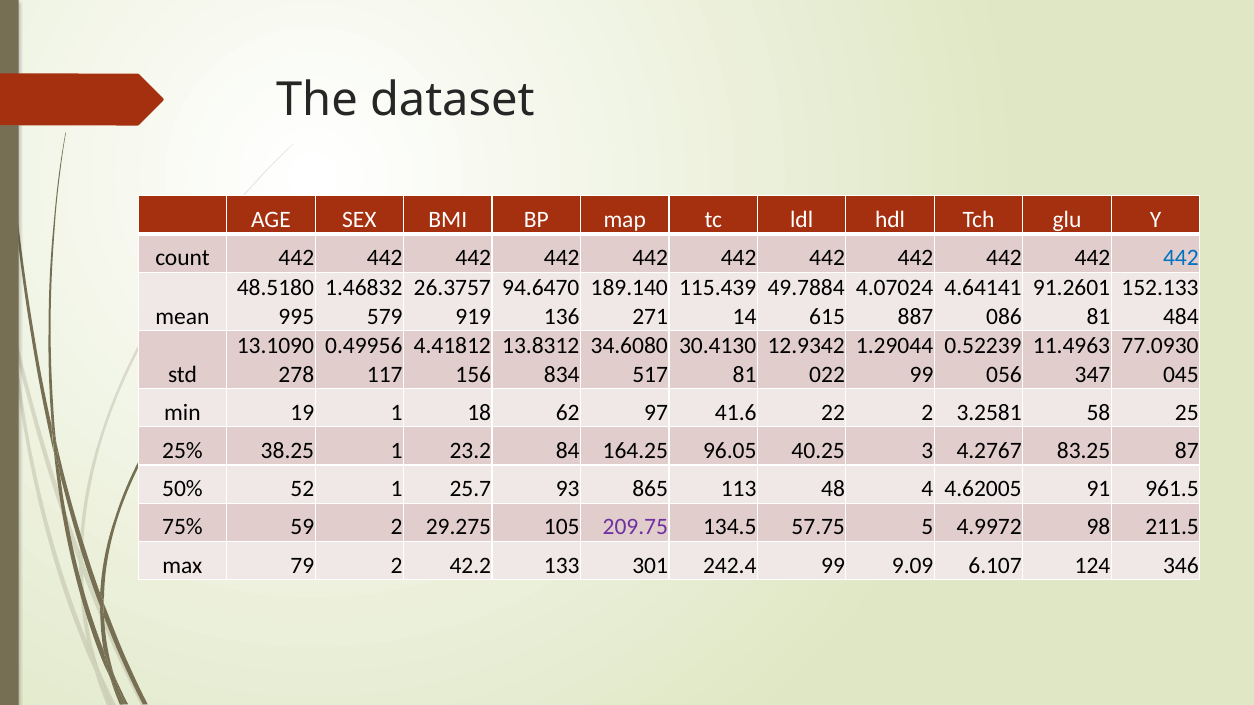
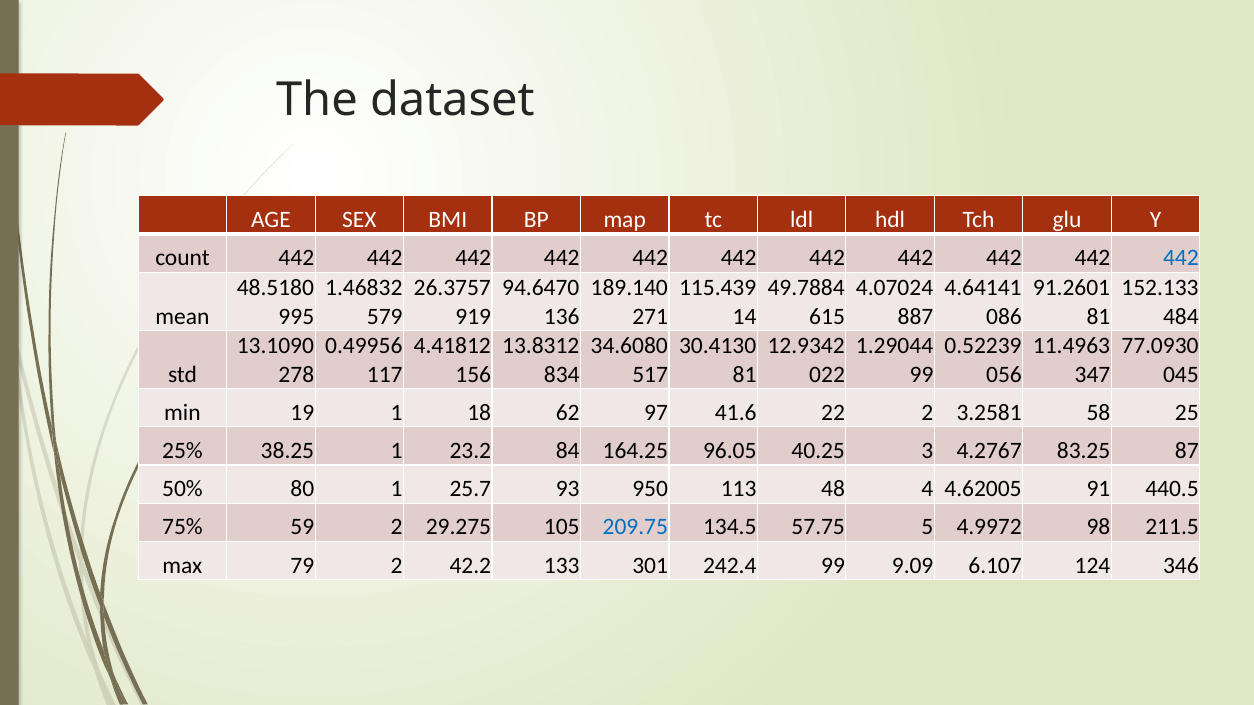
52: 52 -> 80
865: 865 -> 950
961.5: 961.5 -> 440.5
209.75 colour: purple -> blue
